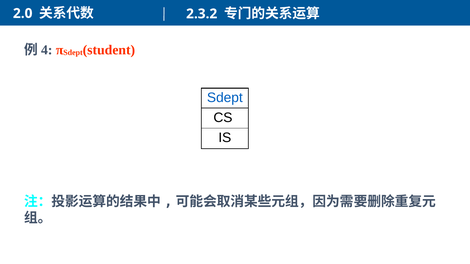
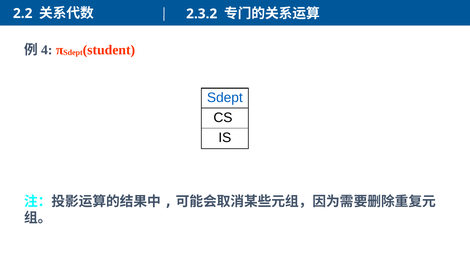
2.0: 2.0 -> 2.2
